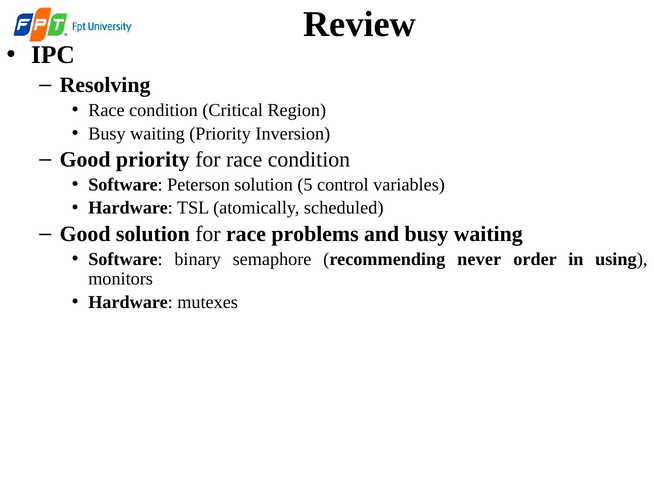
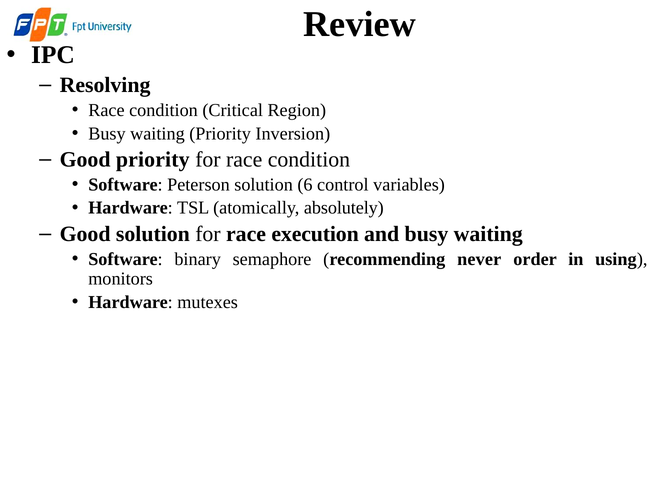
5: 5 -> 6
scheduled: scheduled -> absolutely
problems: problems -> execution
